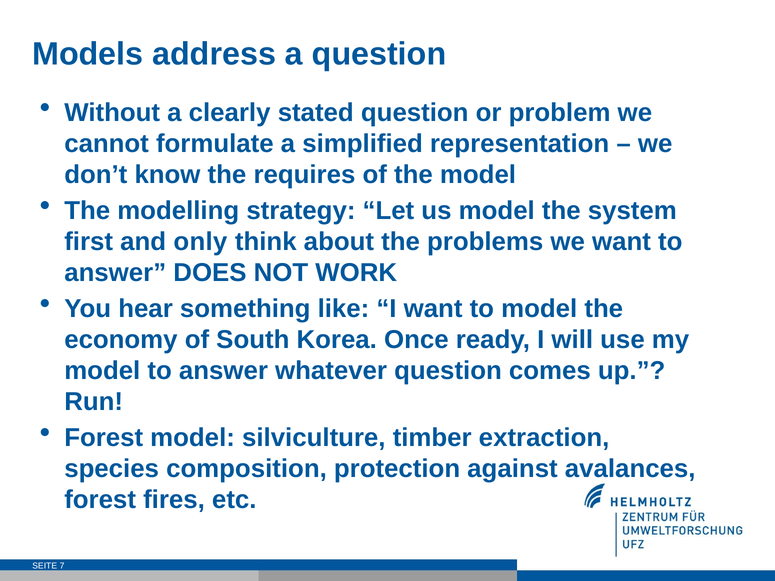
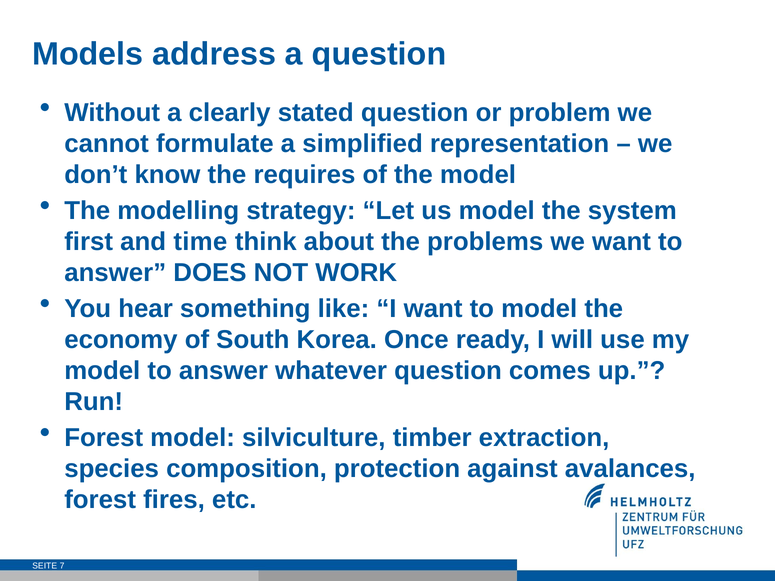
only: only -> time
